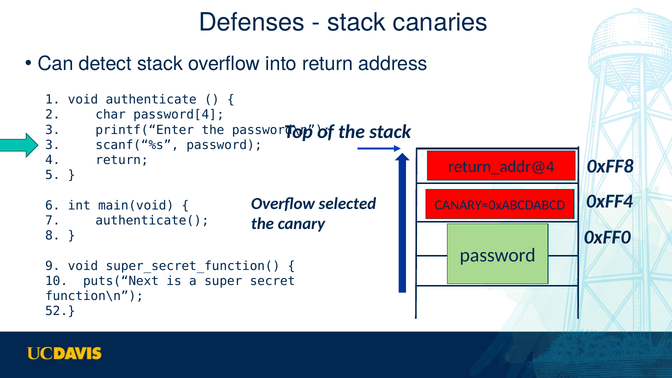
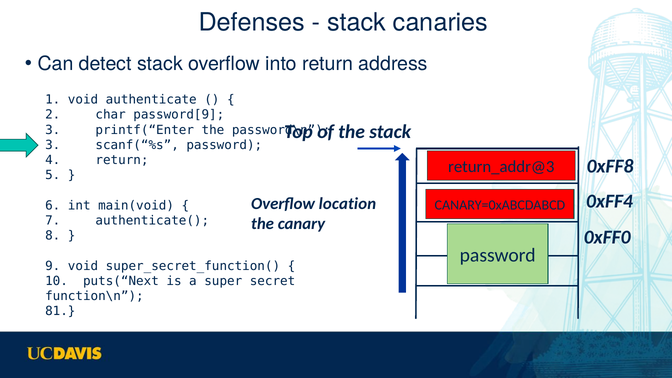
password[4: password[4 -> password[9
return_addr@4: return_addr@4 -> return_addr@3
selected: selected -> location
52: 52 -> 81
